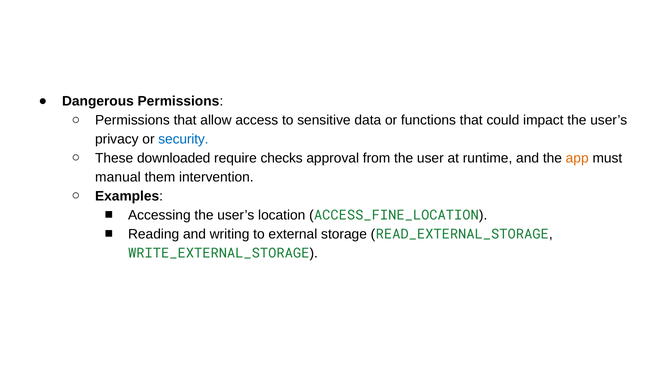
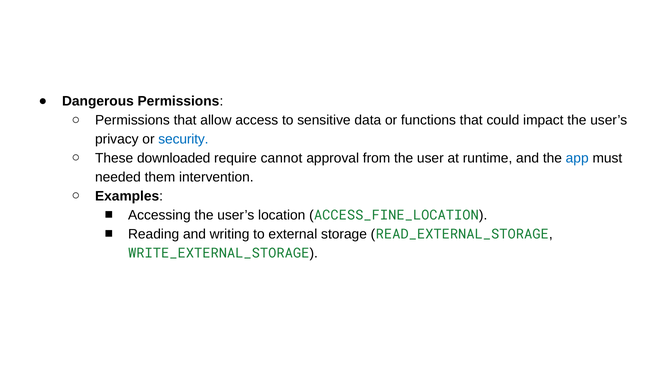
checks: checks -> cannot
app colour: orange -> blue
manual: manual -> needed
